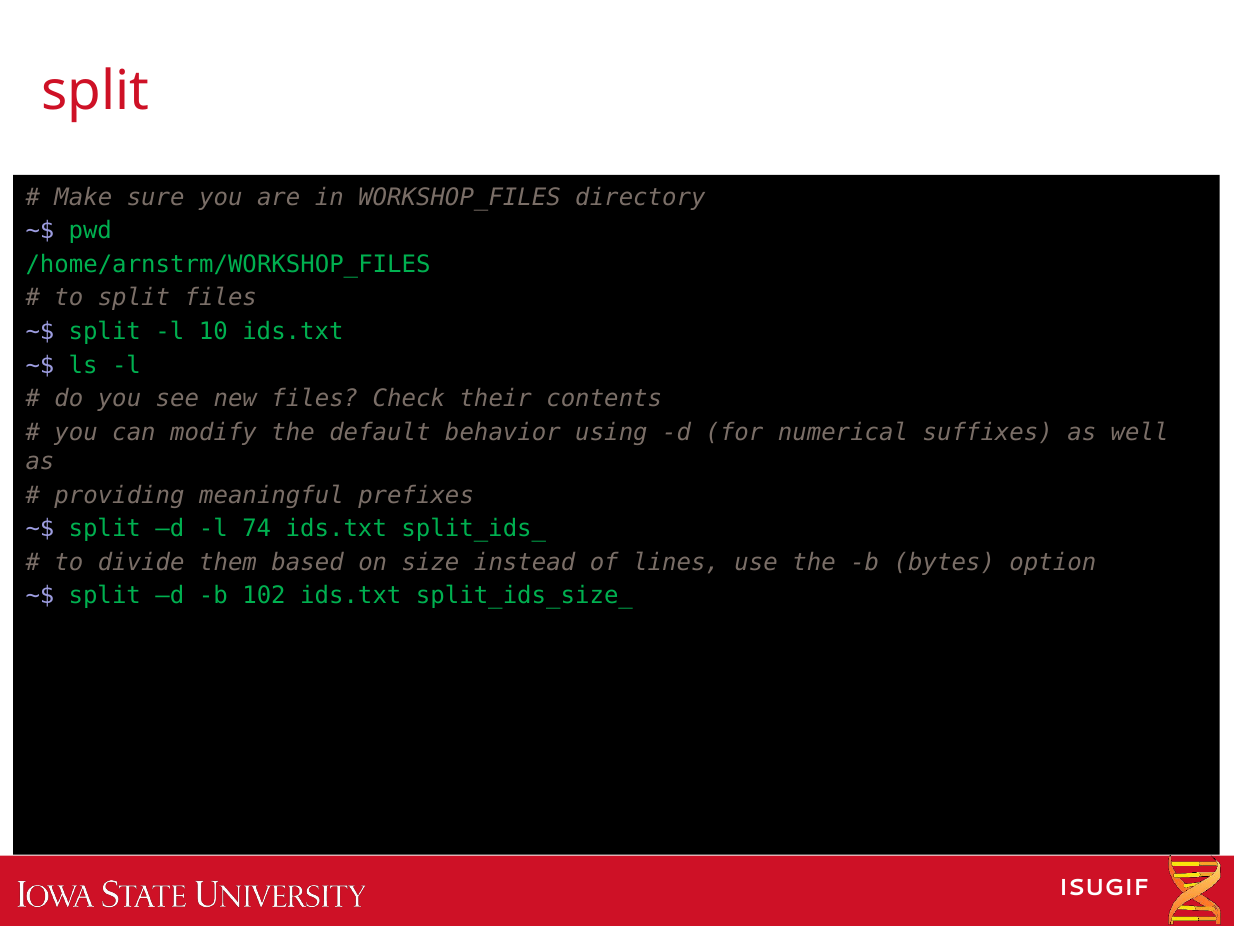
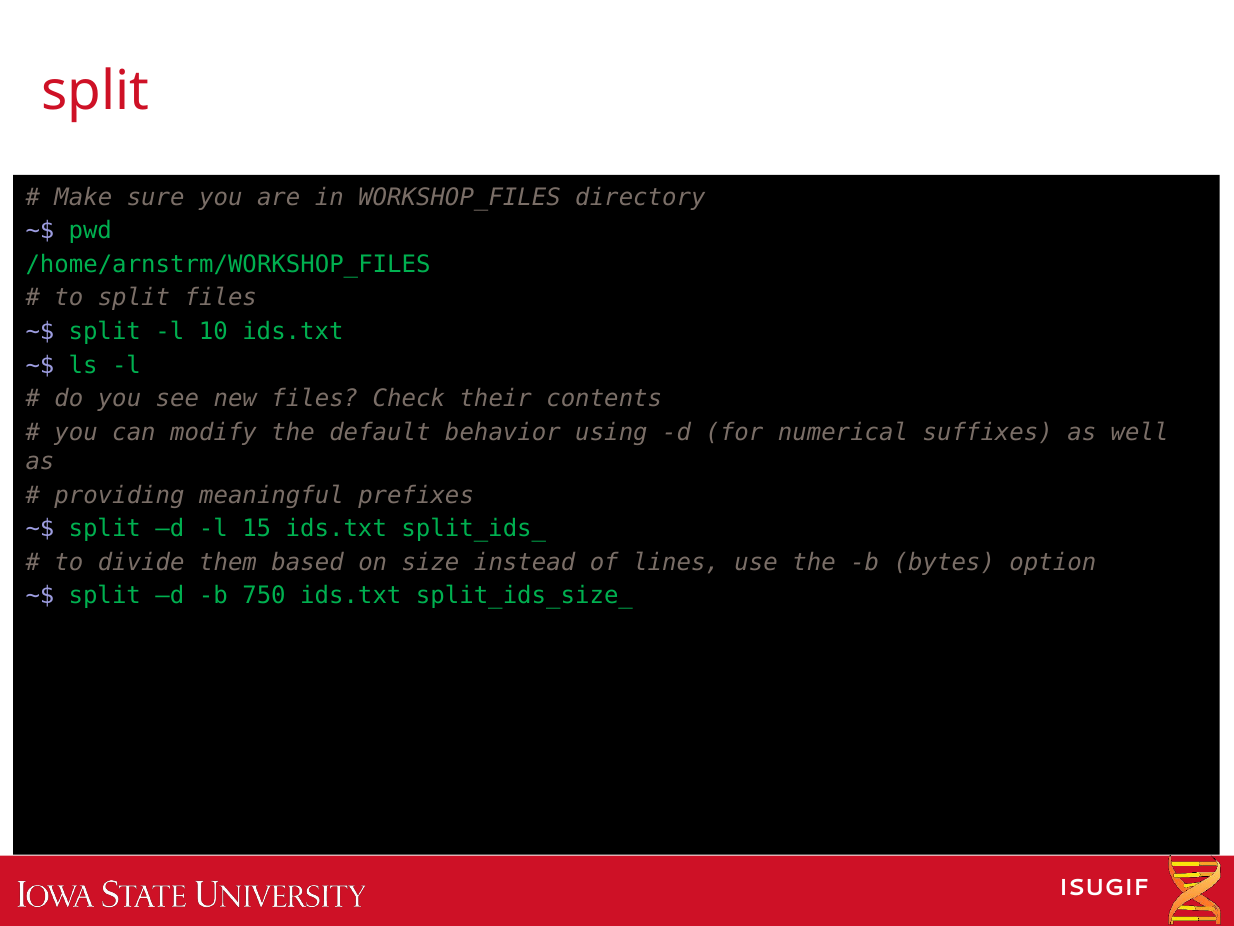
74: 74 -> 15
102: 102 -> 750
